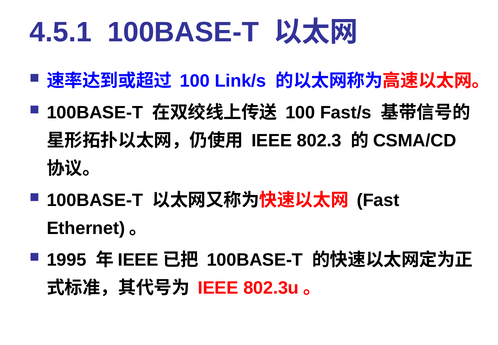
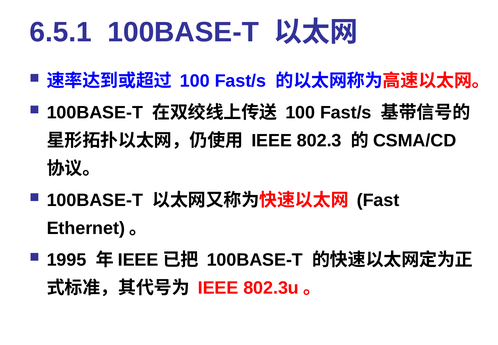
4.5.1: 4.5.1 -> 6.5.1
Link/s at (240, 81): Link/s -> Fast/s
